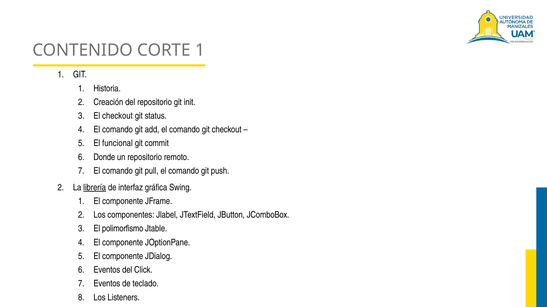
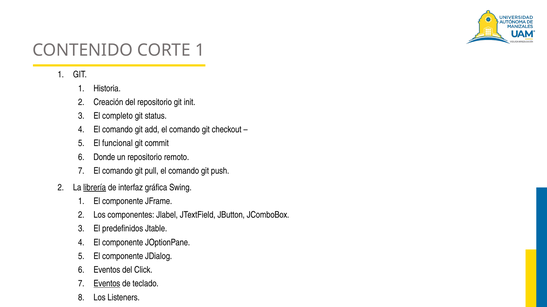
El checkout: checkout -> completo
polimorfismo: polimorfismo -> predefinidos
Eventos at (107, 284) underline: none -> present
